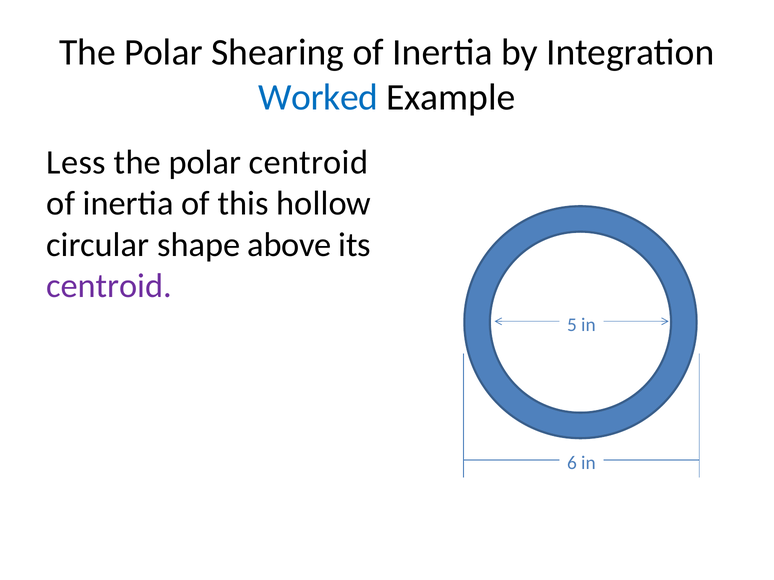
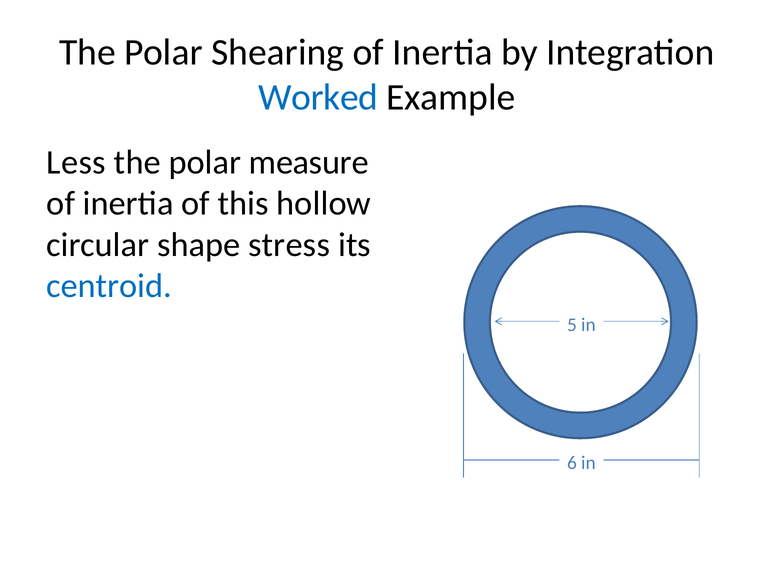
polar centroid: centroid -> measure
above: above -> stress
centroid at (109, 286) colour: purple -> blue
